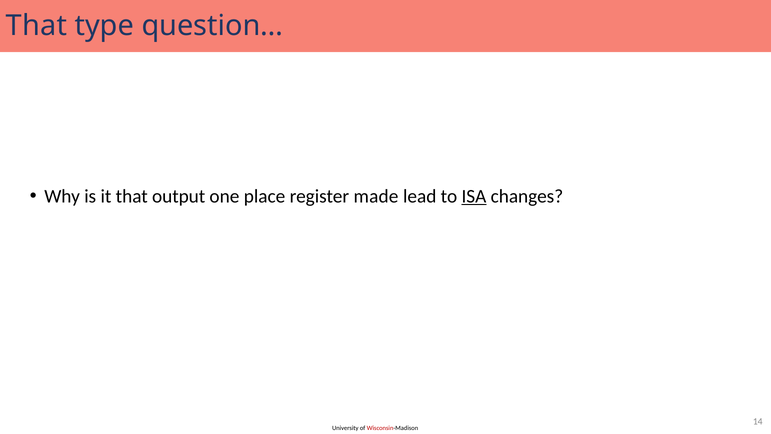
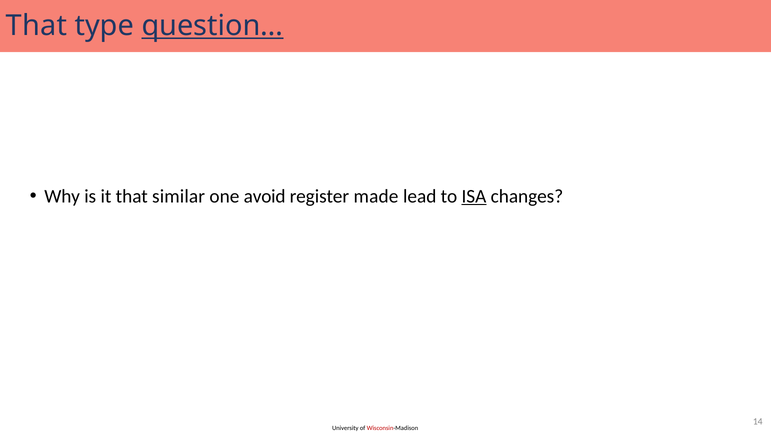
question… underline: none -> present
output: output -> similar
place: place -> avoid
